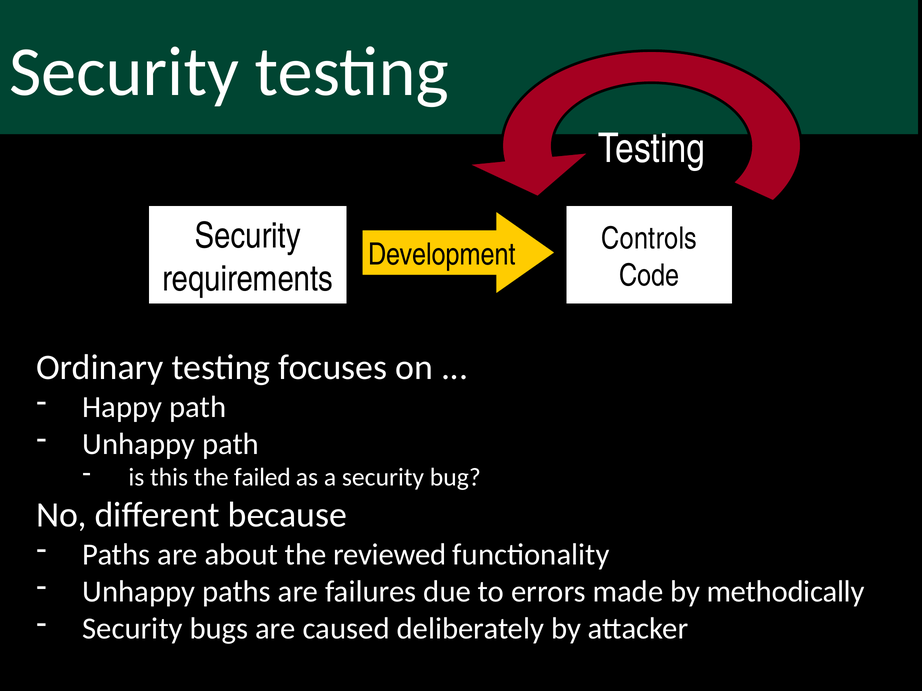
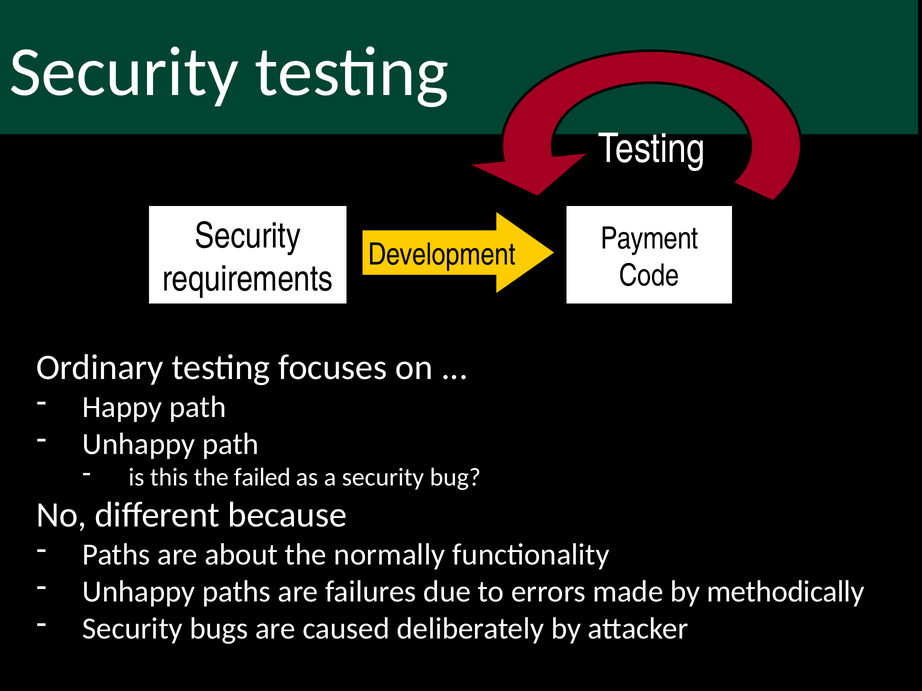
Controls: Controls -> Payment
reviewed: reviewed -> normally
